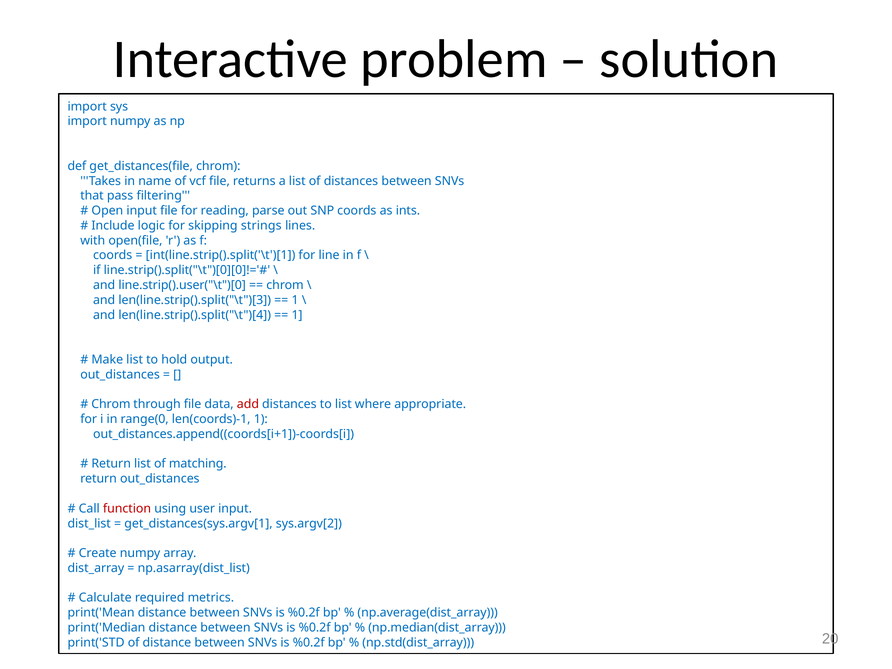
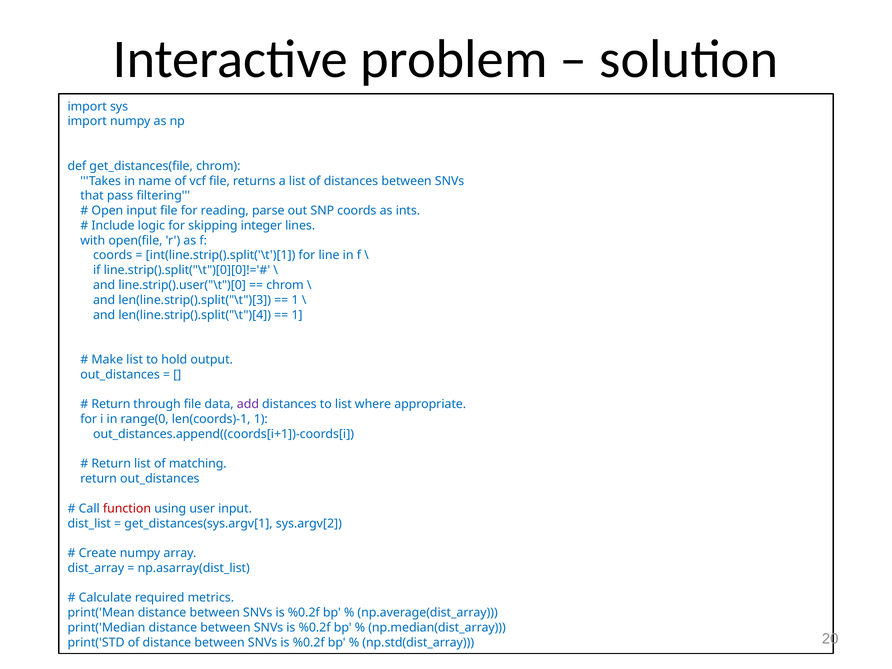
strings: strings -> integer
Chrom at (111, 404): Chrom -> Return
add colour: red -> purple
